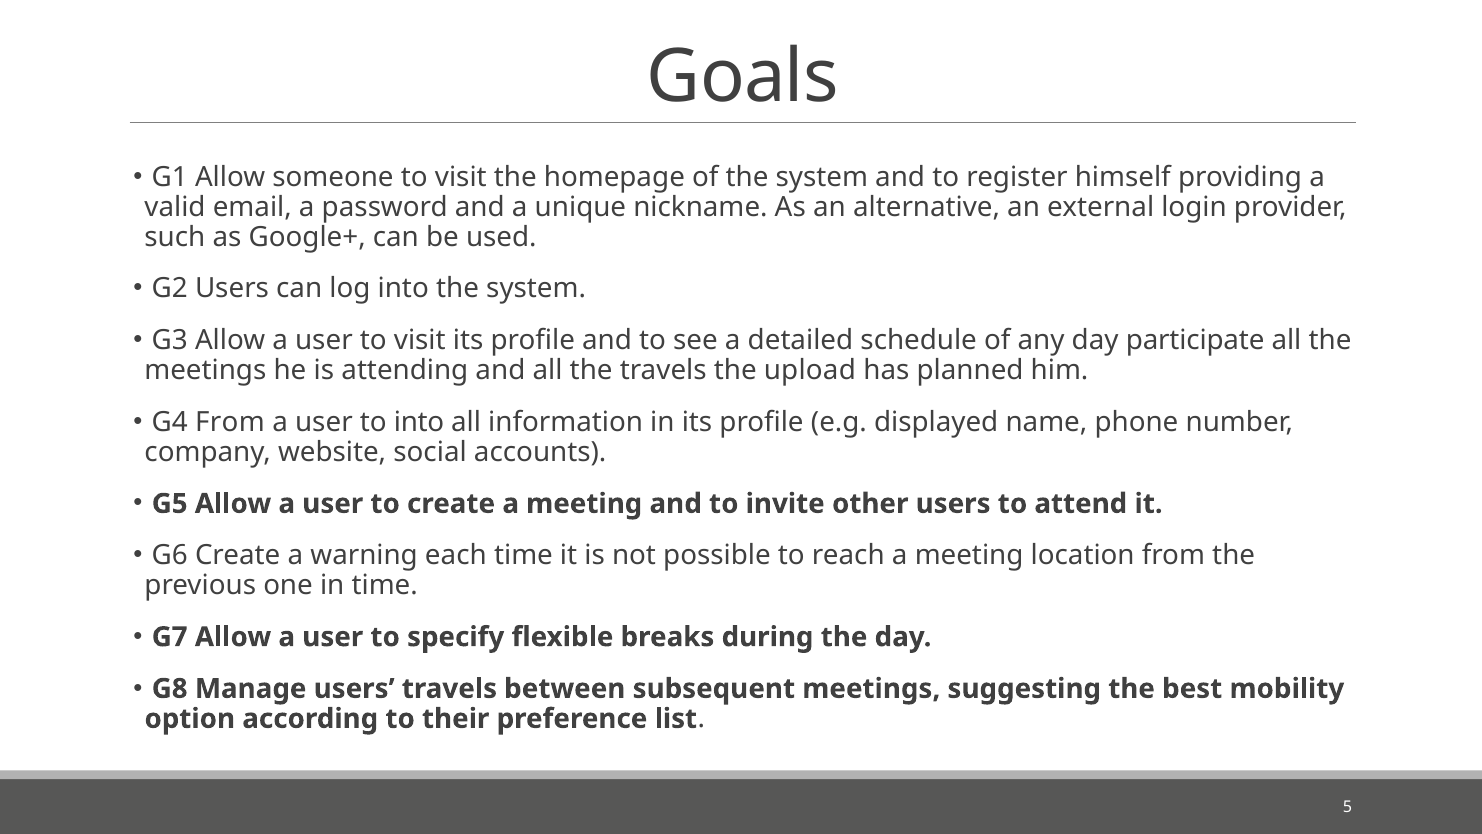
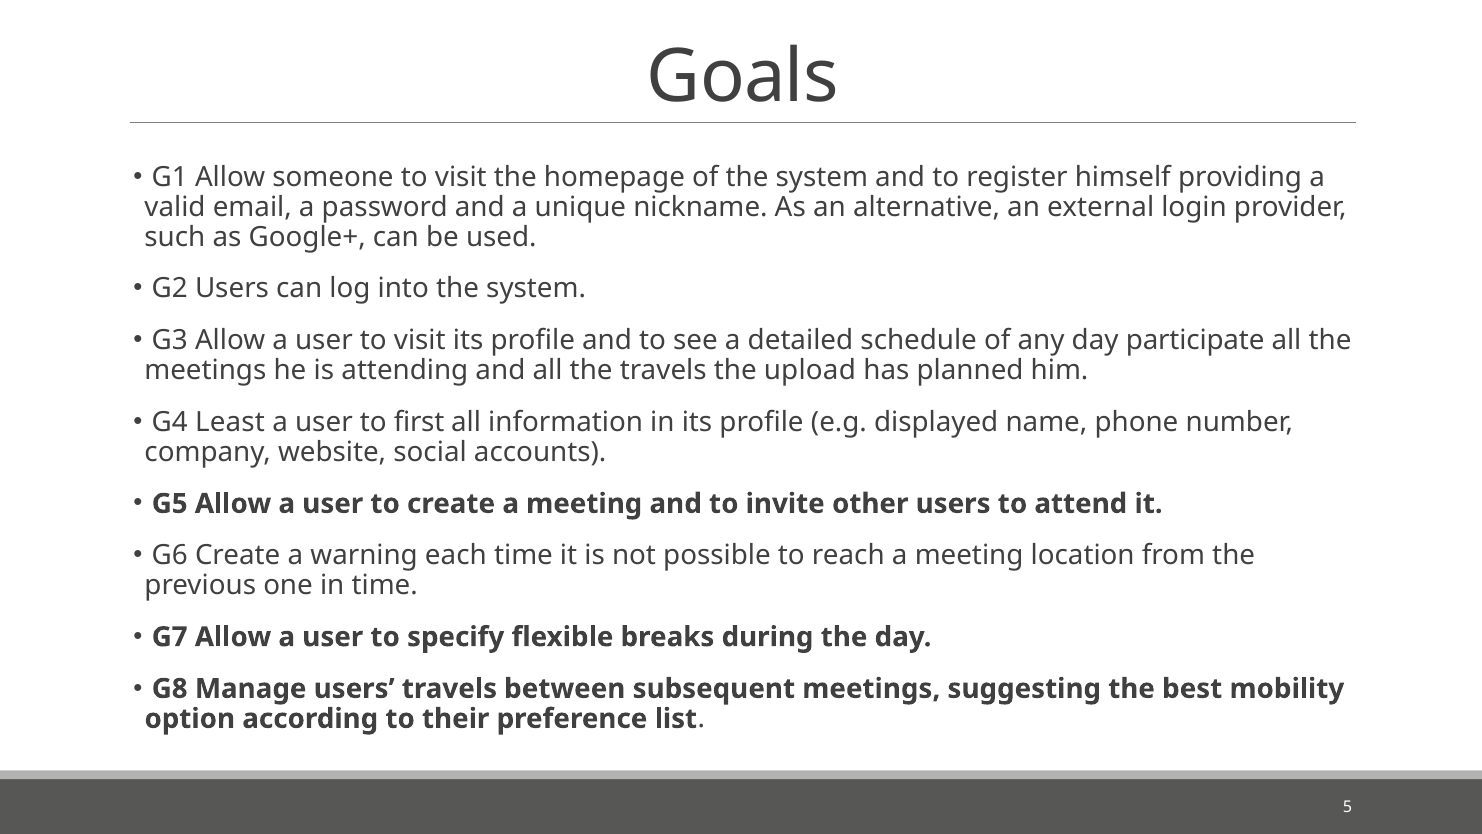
G4 From: From -> Least
to into: into -> first
